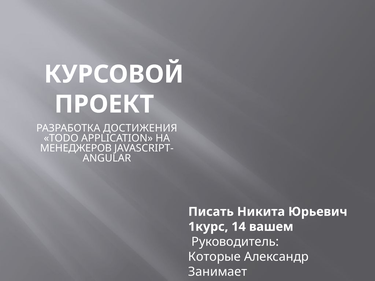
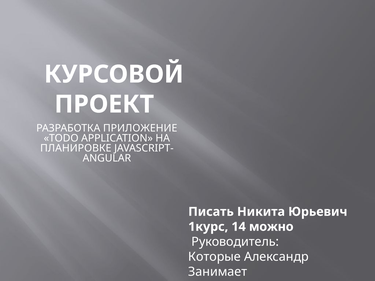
ДОСТИЖЕНИЯ: ДОСТИЖЕНИЯ -> ПРИЛОЖЕНИЕ
МЕНЕДЖЕРОВ: МЕНЕДЖЕРОВ -> ПЛАНИРОВКЕ
вашем: вашем -> можно
